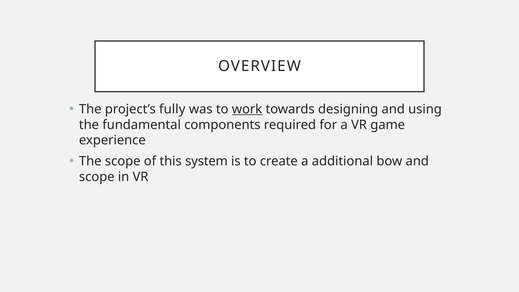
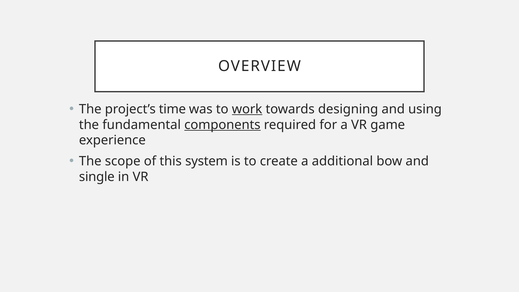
fully: fully -> time
components underline: none -> present
scope at (97, 177): scope -> single
